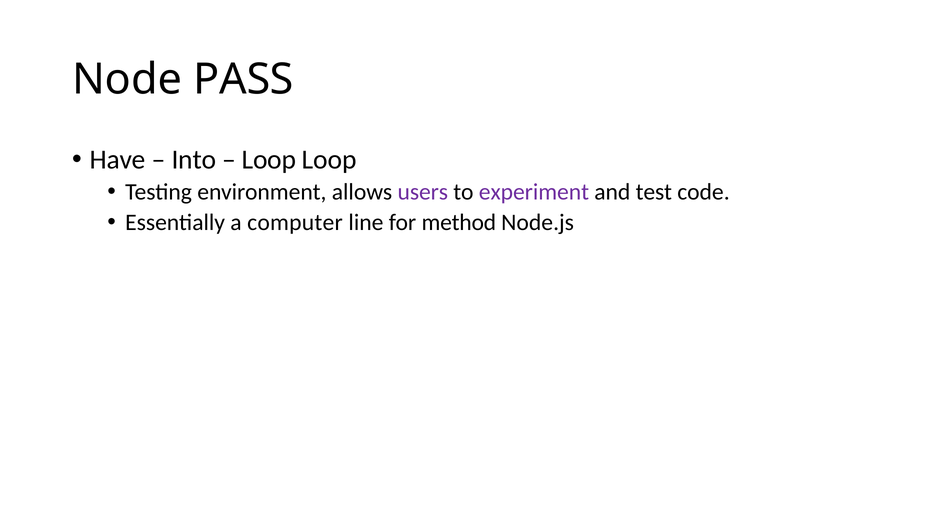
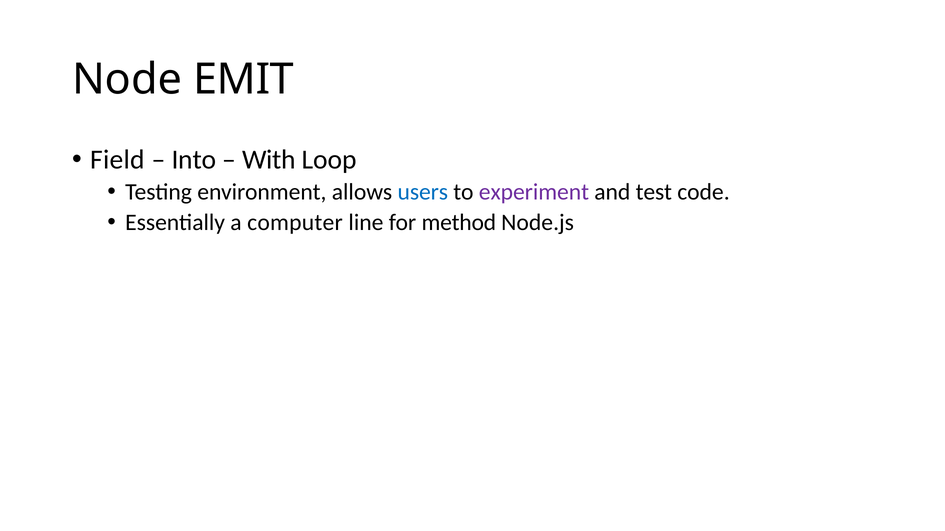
PASS: PASS -> EMIT
Have: Have -> Field
Loop at (269, 160): Loop -> With
users colour: purple -> blue
